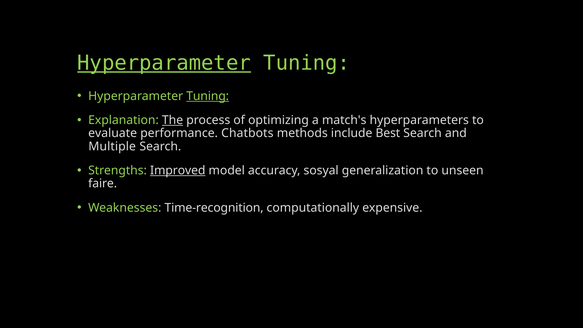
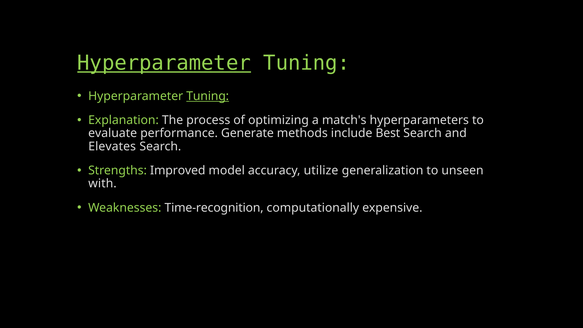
The underline: present -> none
Chatbots: Chatbots -> Generate
Multiple: Multiple -> Elevates
Improved underline: present -> none
sosyal: sosyal -> utilize
faire: faire -> with
